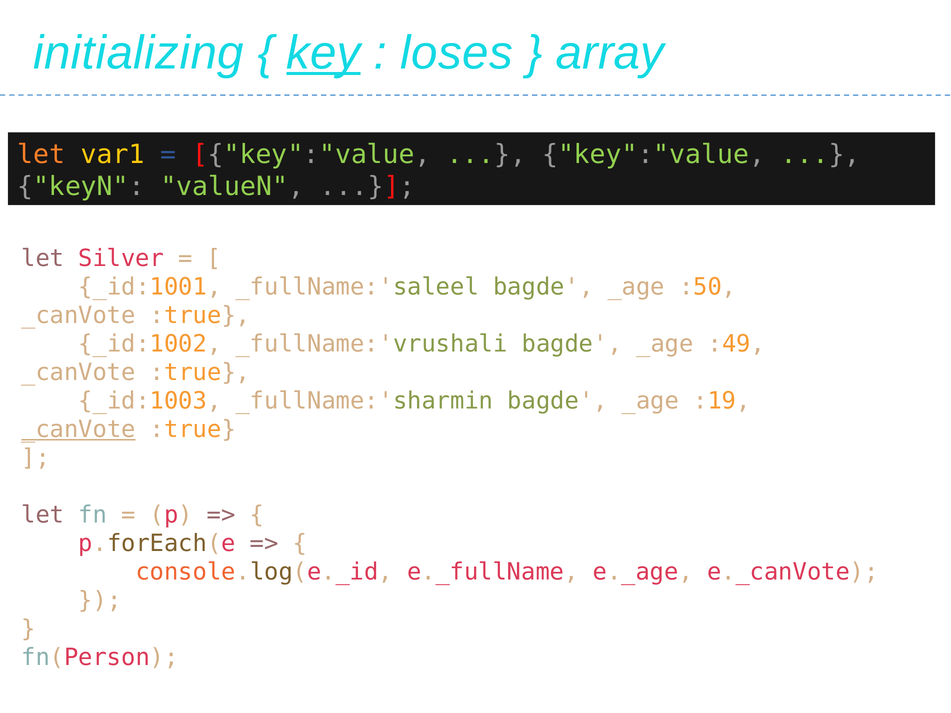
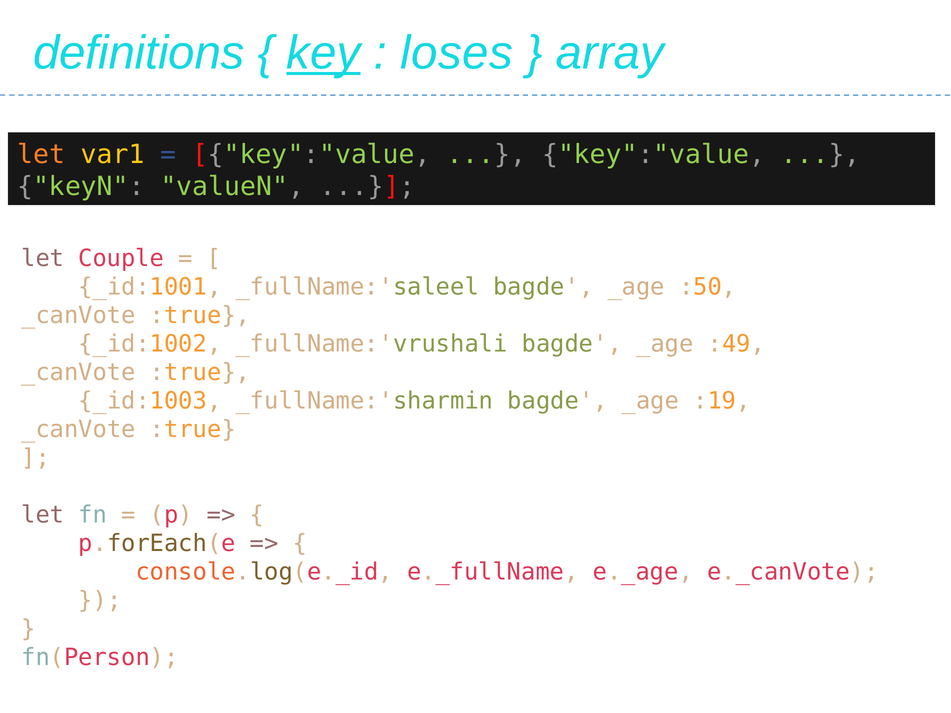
initializing: initializing -> definitions
Silver: Silver -> Couple
_canVote at (78, 430) underline: present -> none
